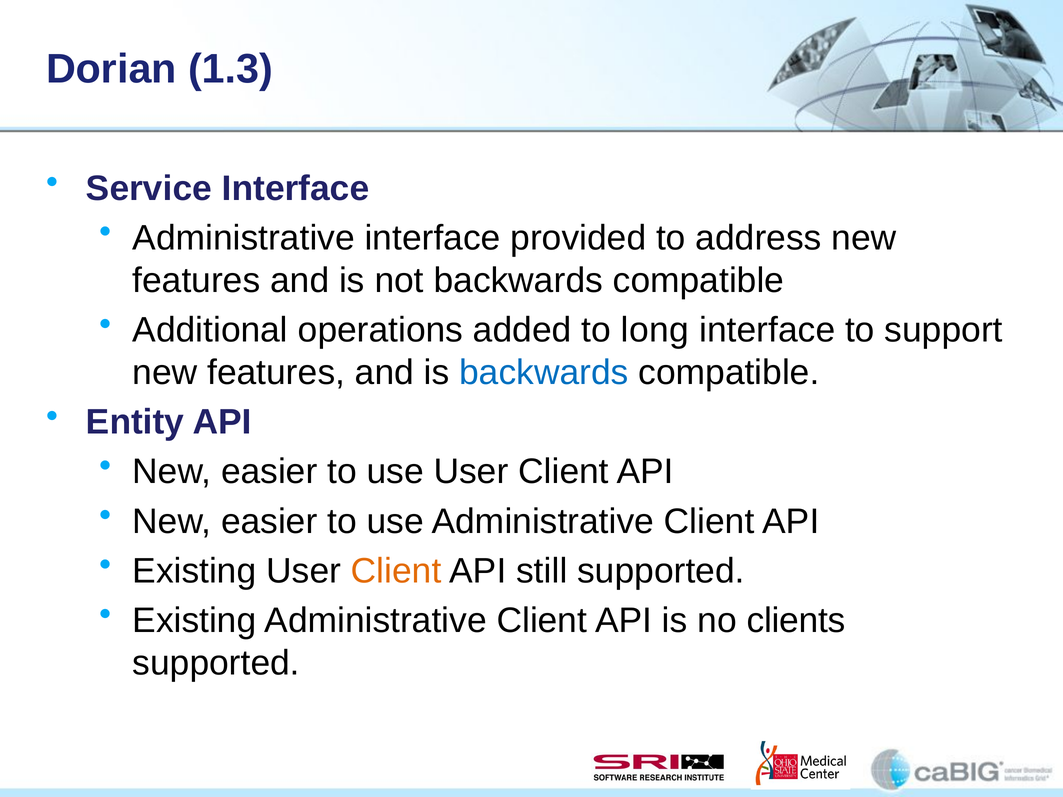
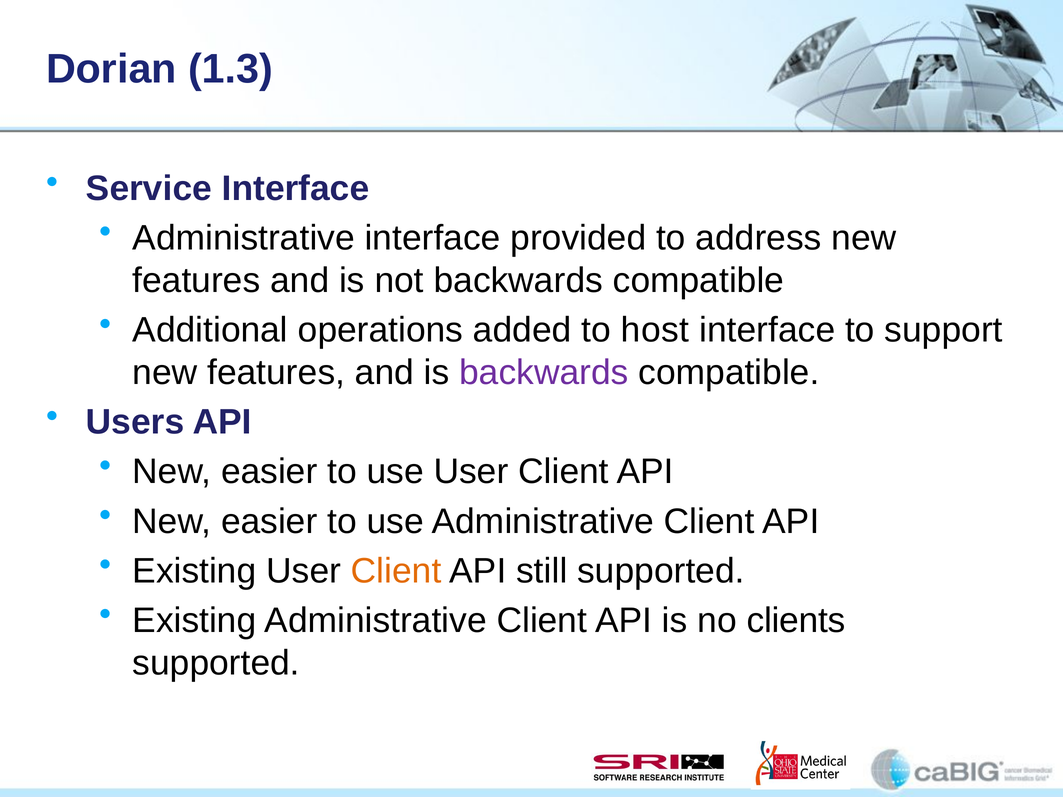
long: long -> host
backwards at (544, 373) colour: blue -> purple
Entity: Entity -> Users
